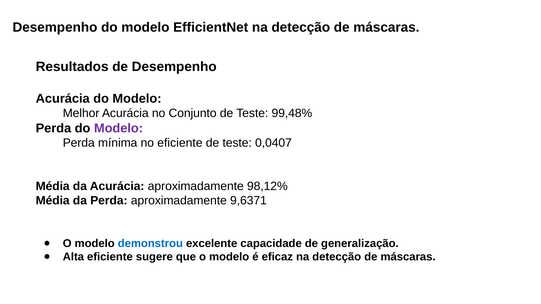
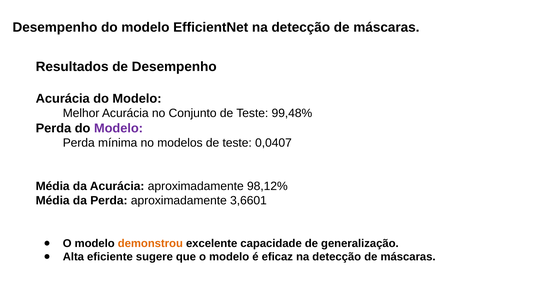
no eficiente: eficiente -> modelos
9,6371: 9,6371 -> 3,6601
demonstrou colour: blue -> orange
